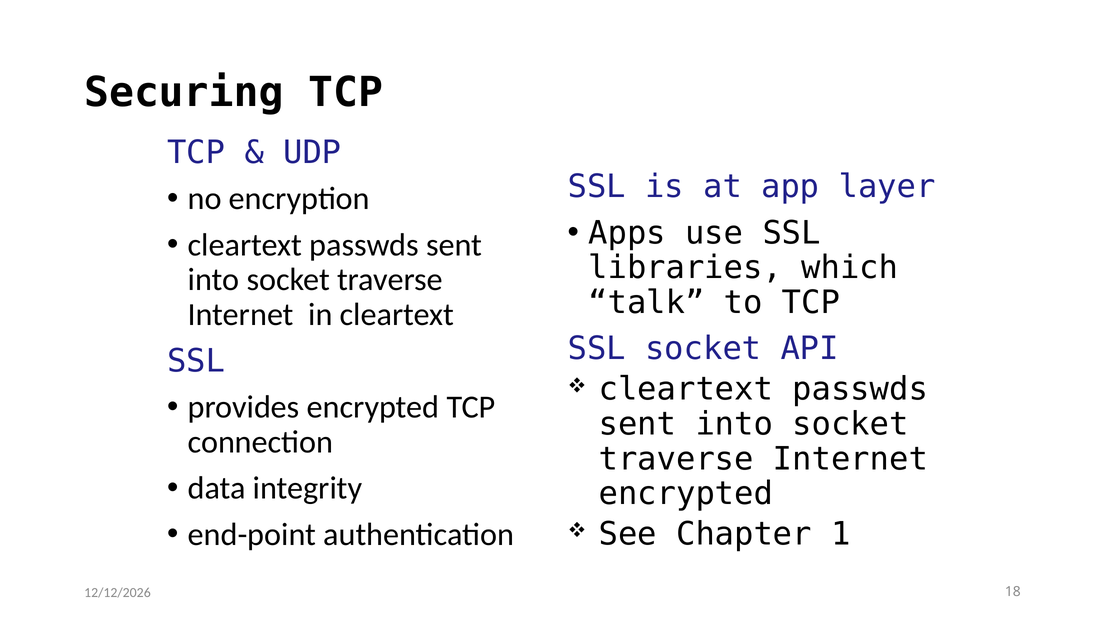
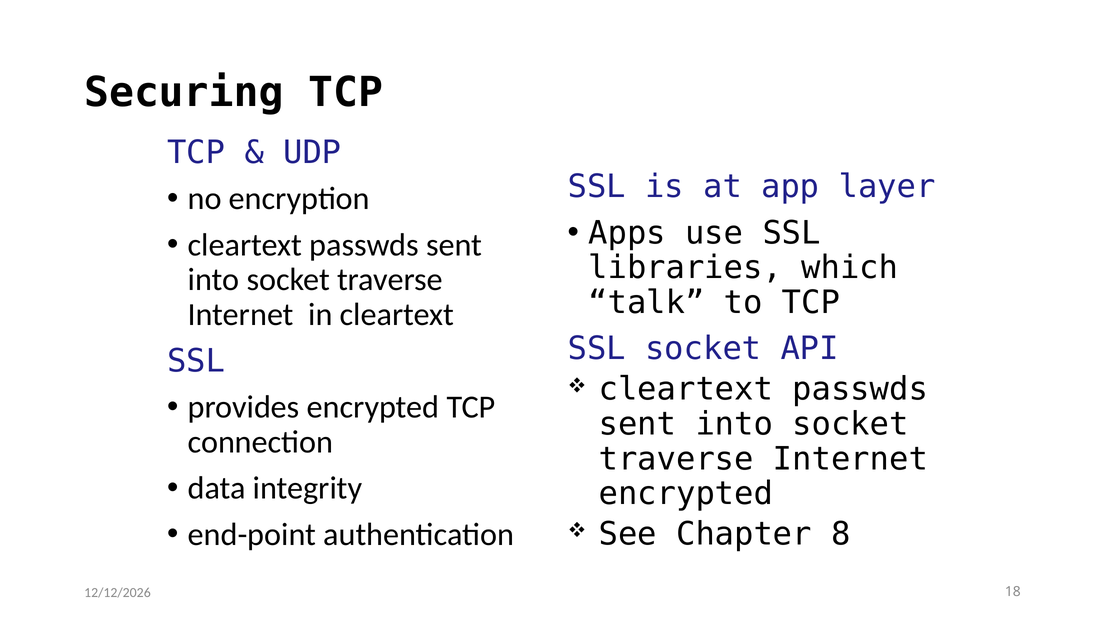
1: 1 -> 8
